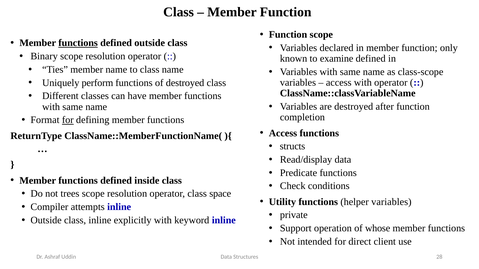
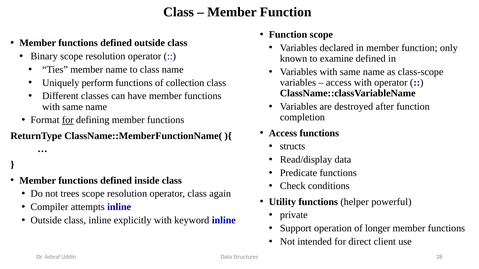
functions at (78, 43) underline: present -> none
of destroyed: destroyed -> collection
space: space -> again
helper variables: variables -> powerful
whose: whose -> longer
